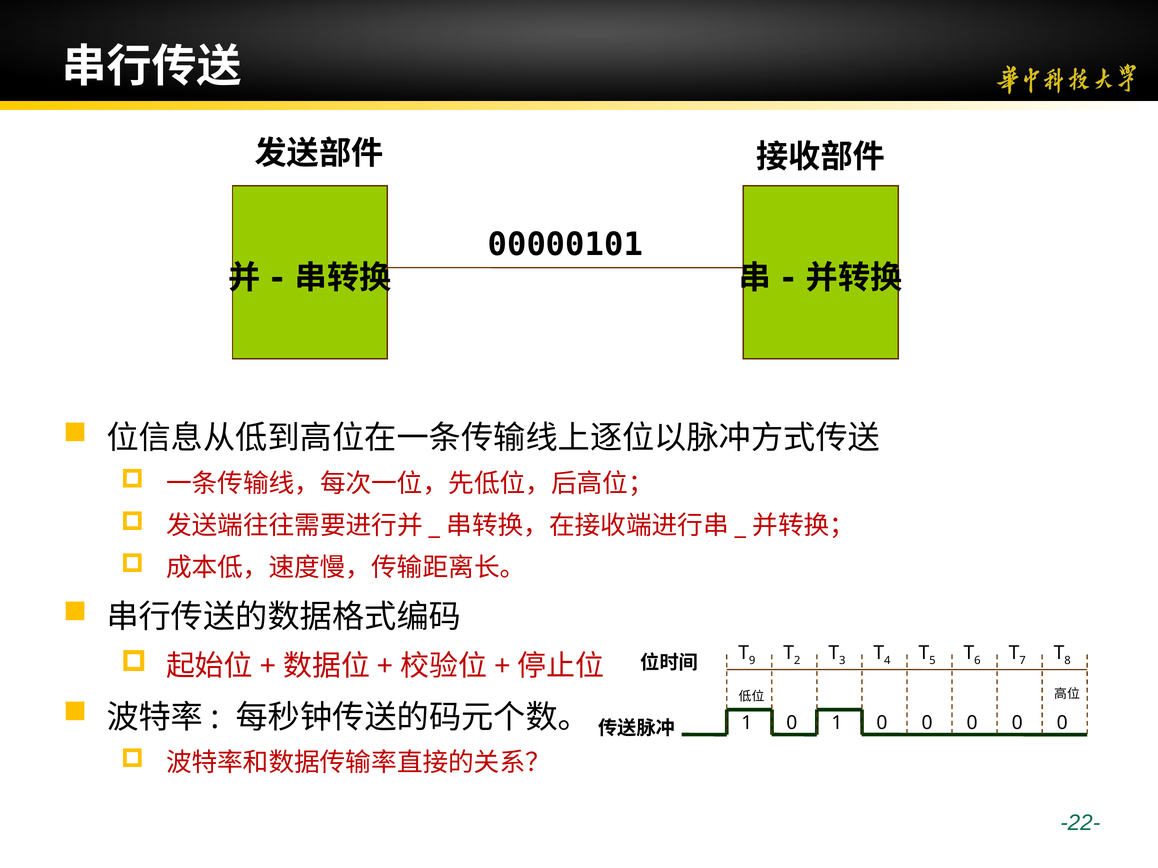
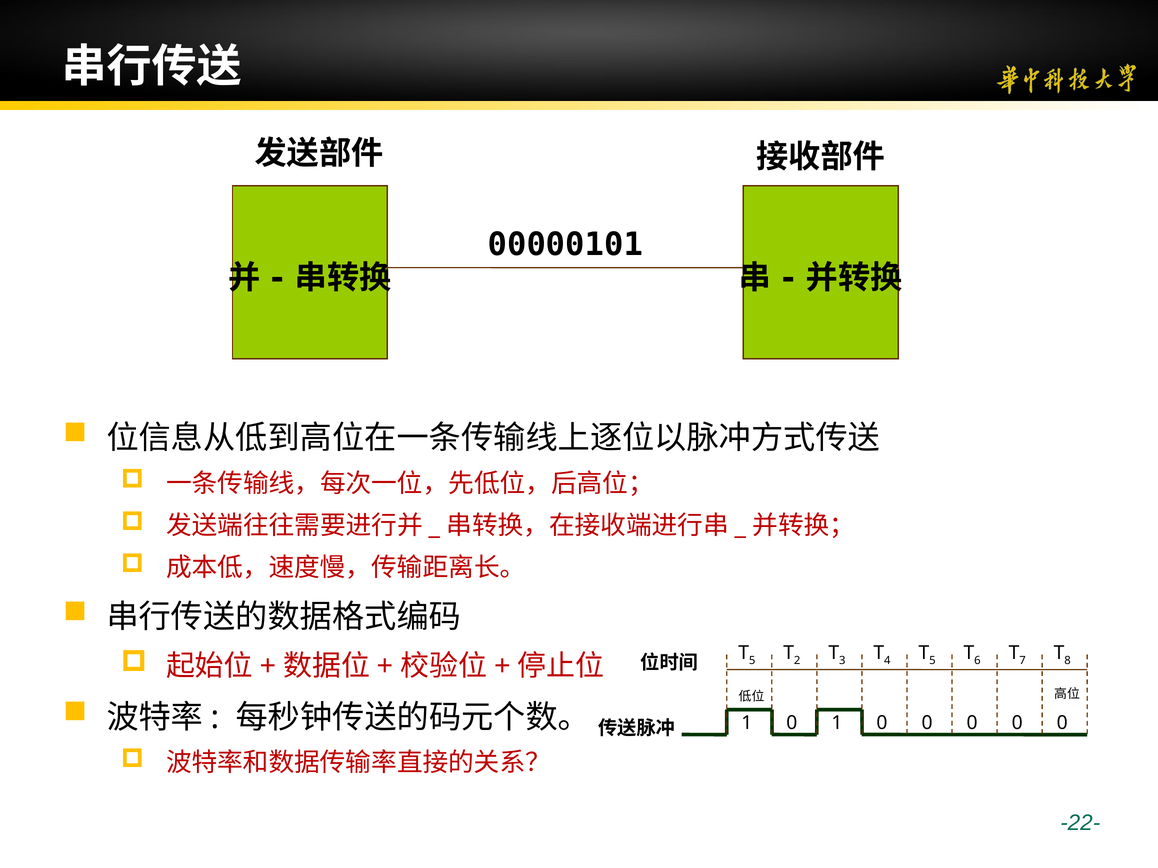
9 at (752, 661): 9 -> 5
